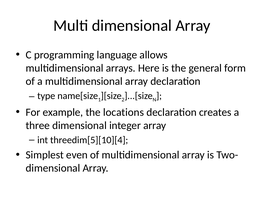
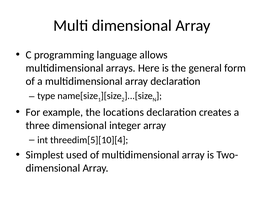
even: even -> used
